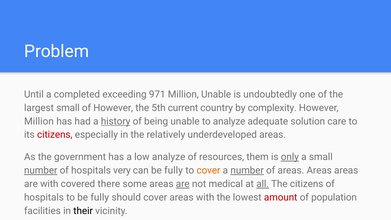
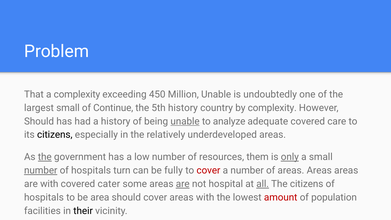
Until: Until -> That
a completed: completed -> complexity
971: 971 -> 450
of However: However -> Continue
5th current: current -> history
Million at (39, 121): Million -> Should
history at (116, 121) underline: present -> none
unable at (185, 121) underline: none -> present
adequate solution: solution -> covered
citizens at (55, 135) colour: red -> black
the at (45, 157) underline: none -> present
low analyze: analyze -> number
very: very -> turn
cover at (208, 170) colour: orange -> red
number at (247, 170) underline: present -> none
there: there -> cater
medical: medical -> hospital
to be fully: fully -> area
